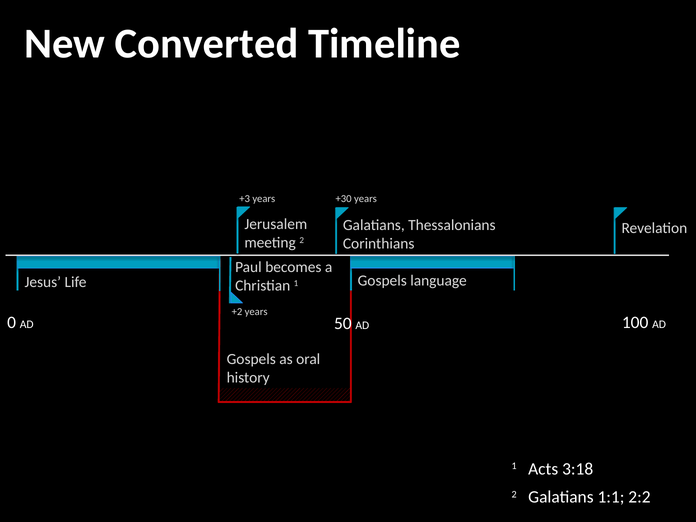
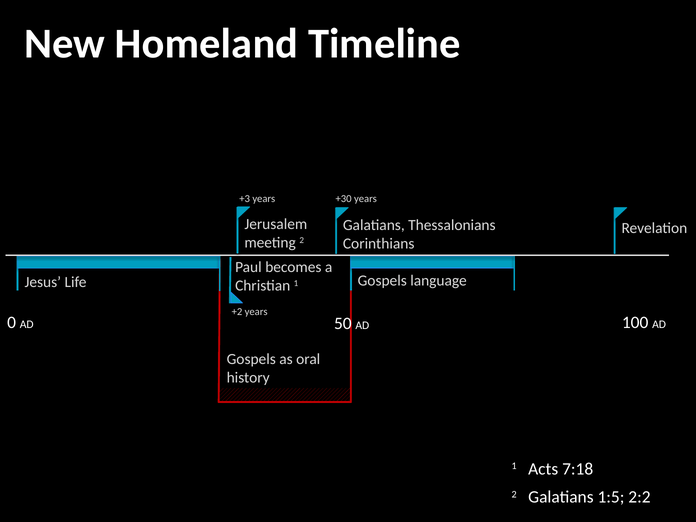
Converted: Converted -> Homeland
3:18: 3:18 -> 7:18
1:1: 1:1 -> 1:5
